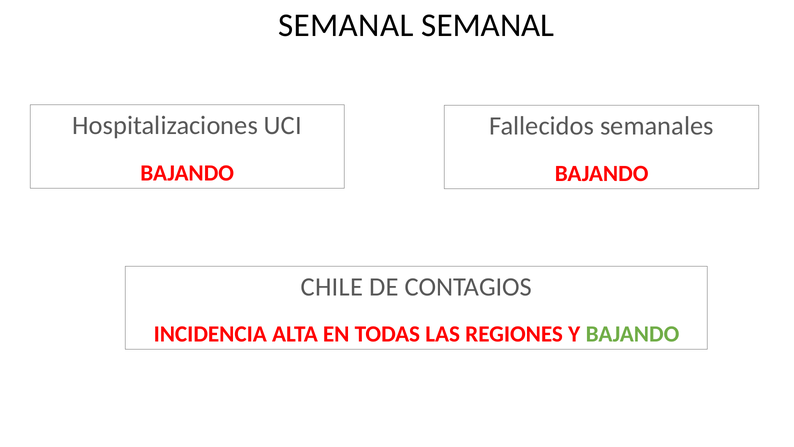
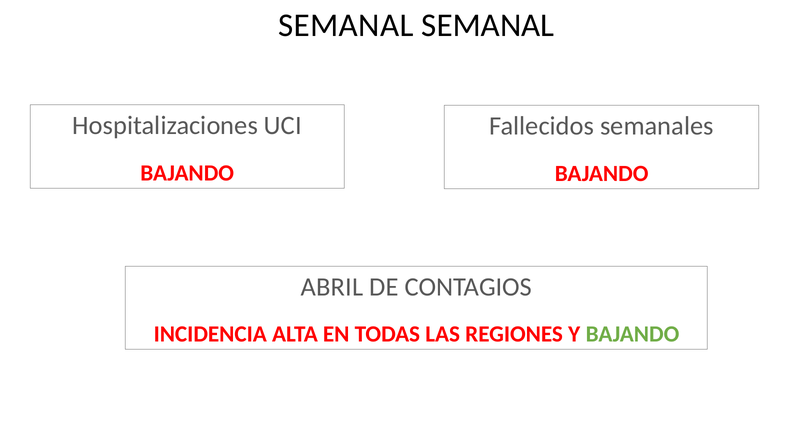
CHILE: CHILE -> ABRIL
